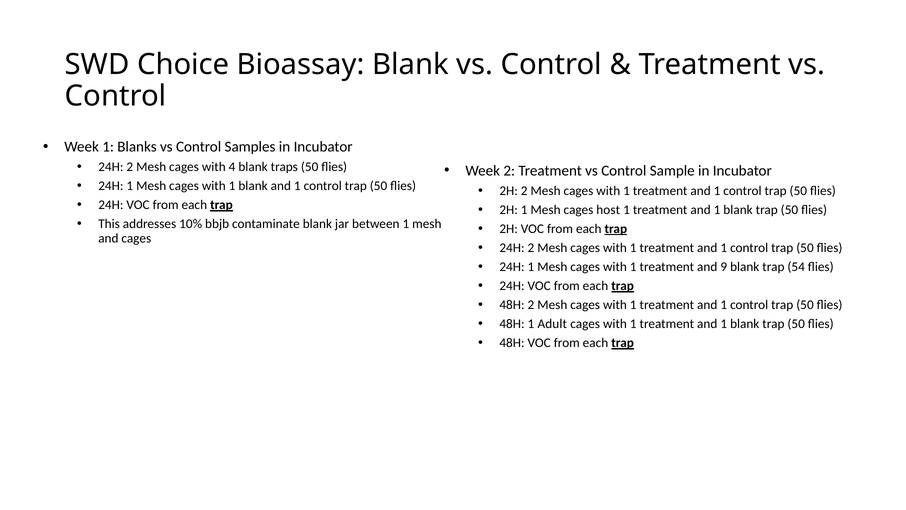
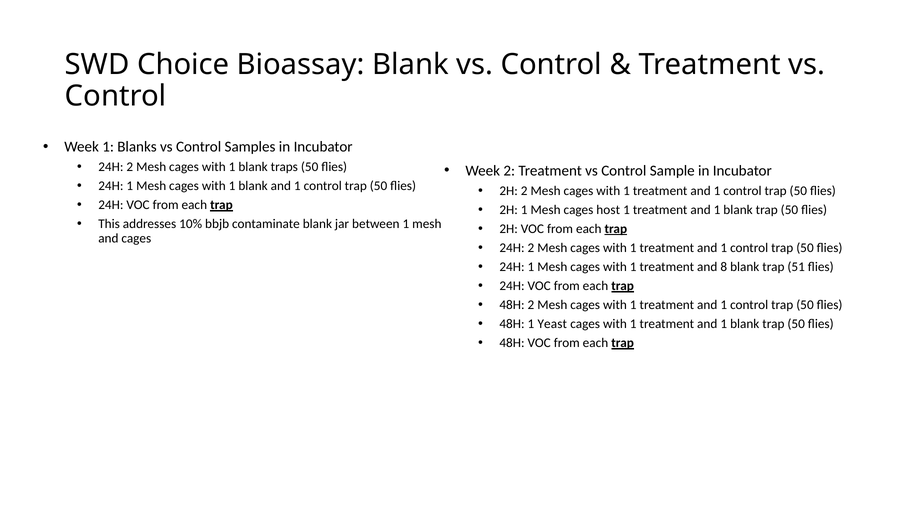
4 at (232, 167): 4 -> 1
9: 9 -> 8
54: 54 -> 51
Adult: Adult -> Yeast
